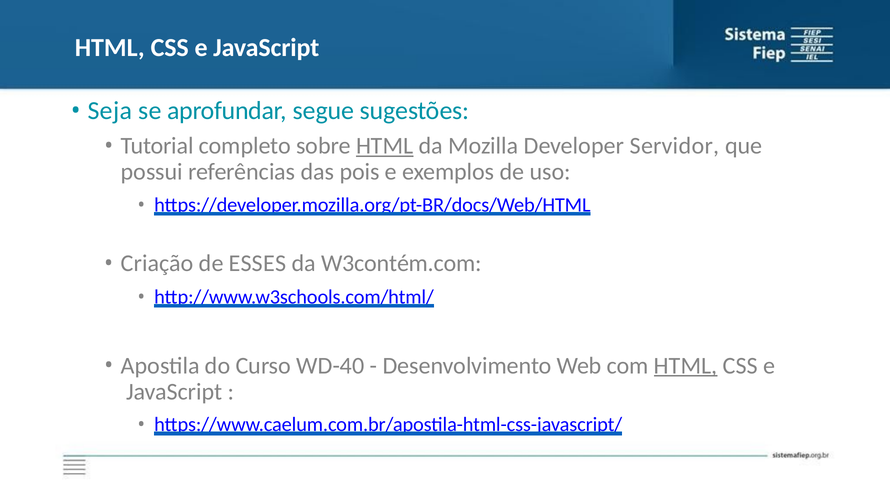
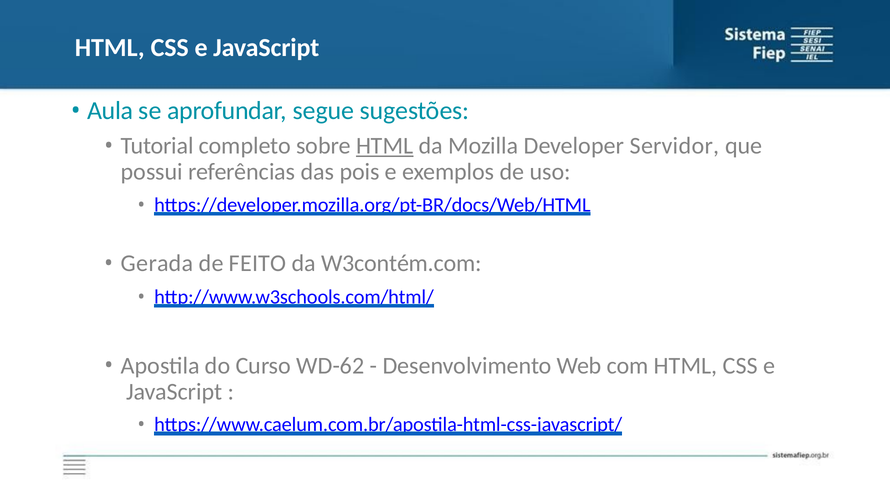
Seja: Seja -> Aula
Criação: Criação -> Gerada
ESSES: ESSES -> FEITO
WD-40: WD-40 -> WD-62
HTML at (686, 366) underline: present -> none
